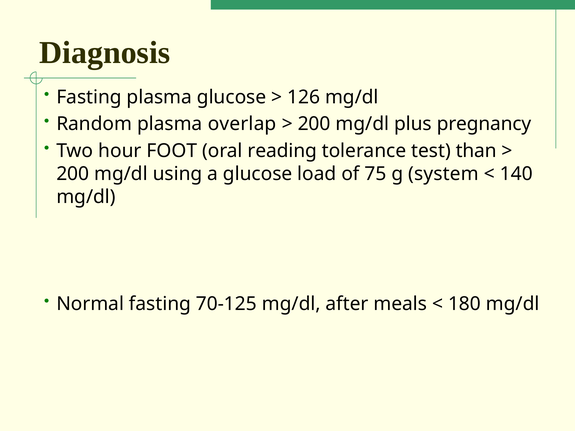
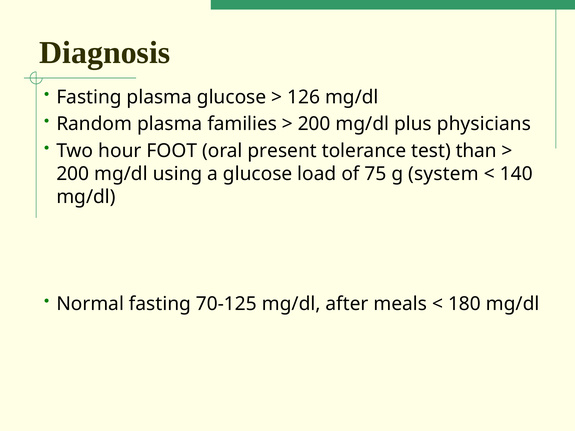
overlap: overlap -> families
pregnancy: pregnancy -> physicians
reading: reading -> present
